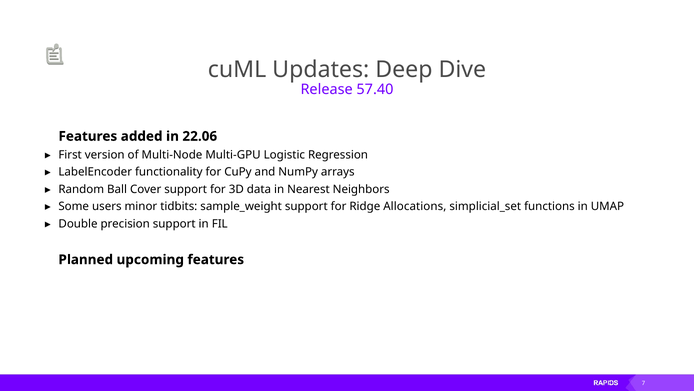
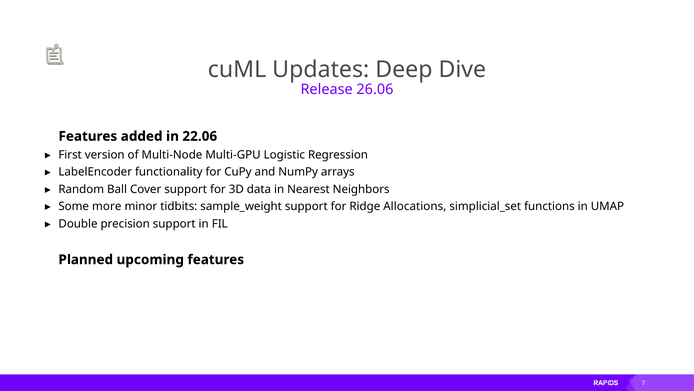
57.40: 57.40 -> 26.06
users: users -> more
